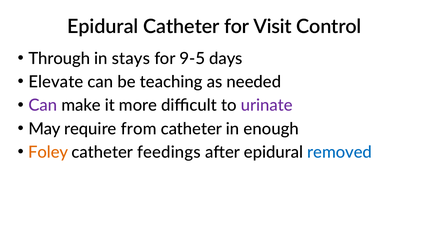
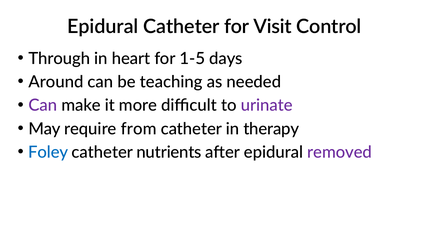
stays: stays -> heart
9-5: 9-5 -> 1-5
Elevate: Elevate -> Around
enough: enough -> therapy
Foley colour: orange -> blue
feedings: feedings -> nutrients
removed colour: blue -> purple
